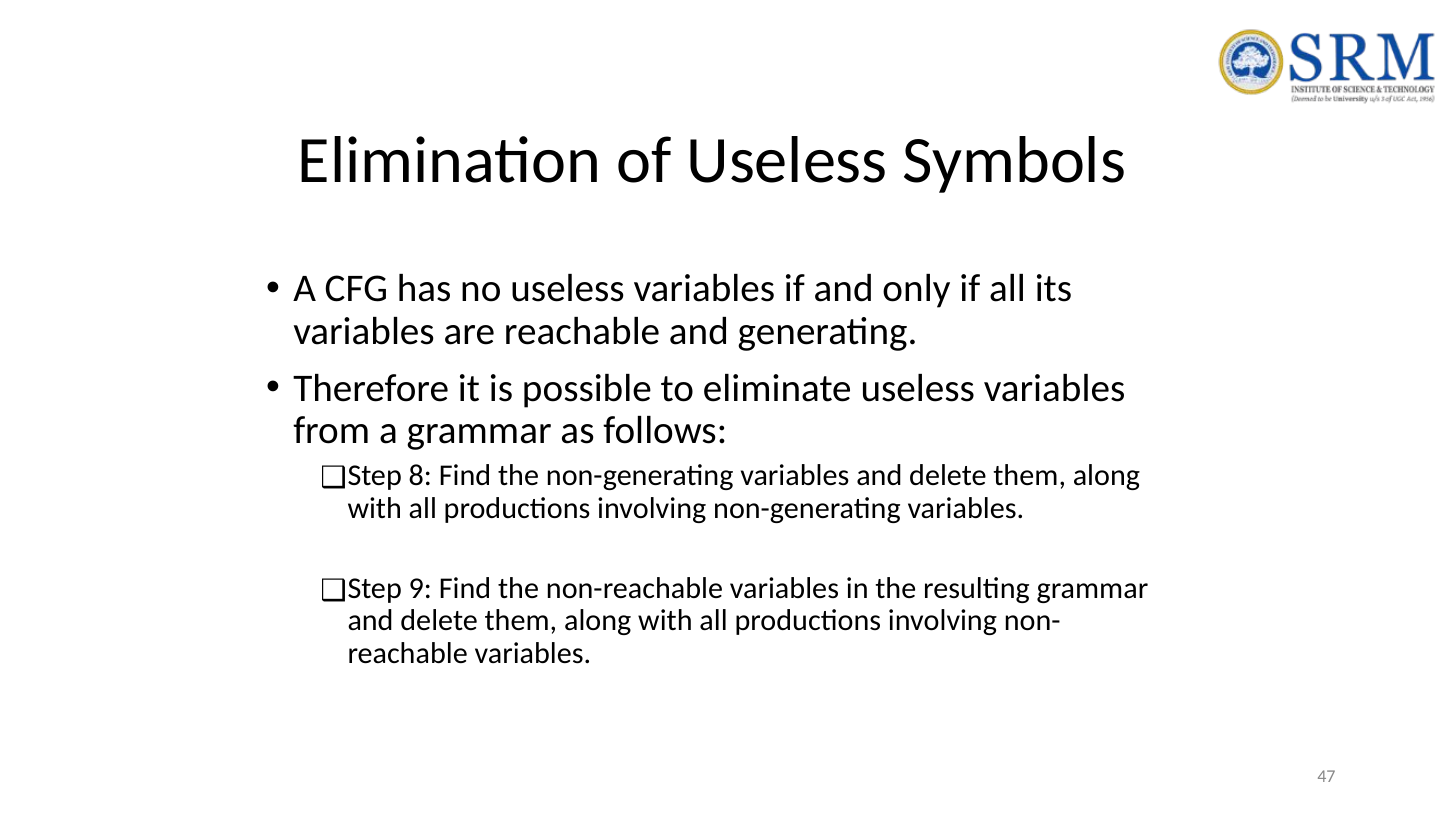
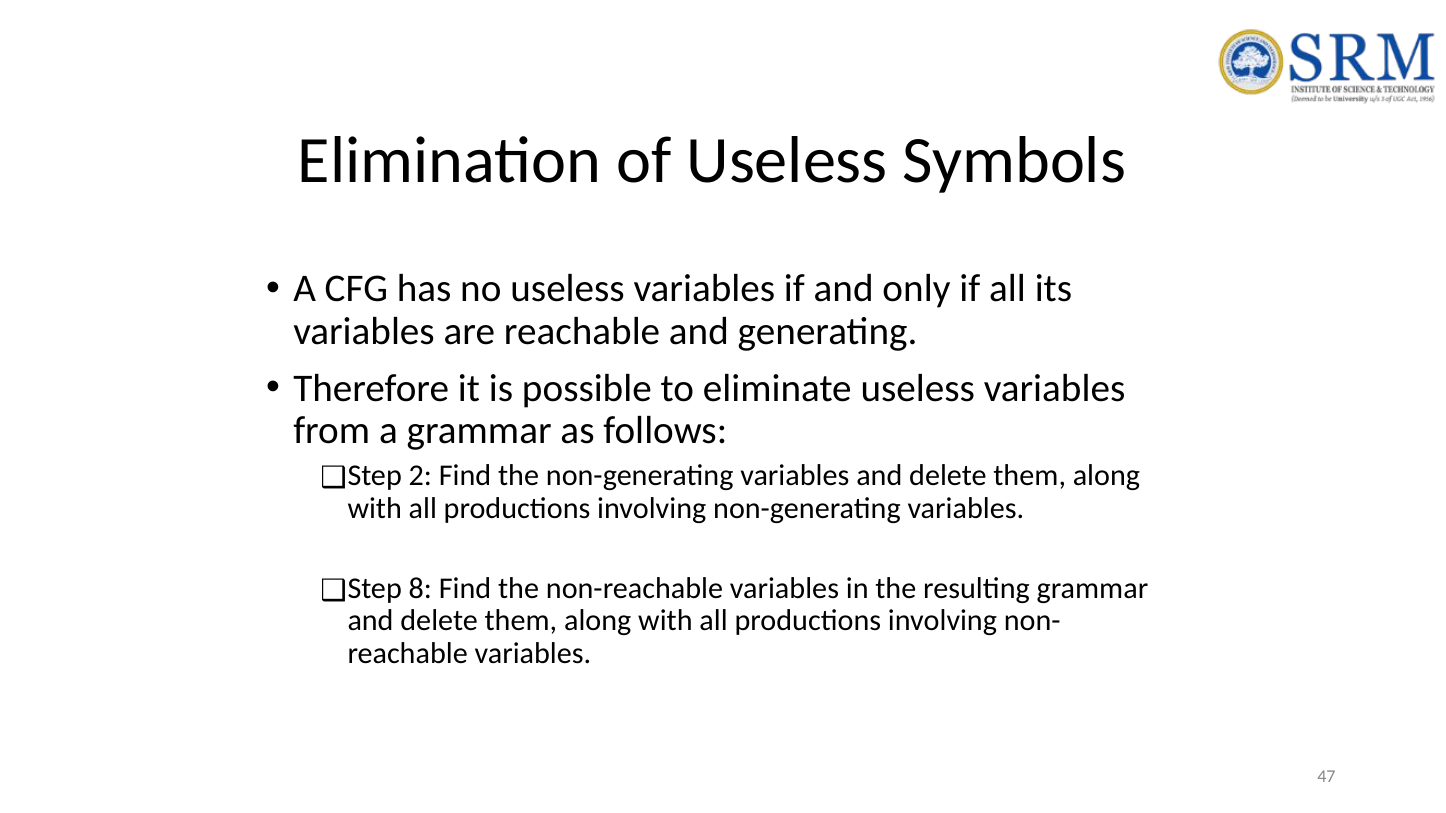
8: 8 -> 2
9: 9 -> 8
